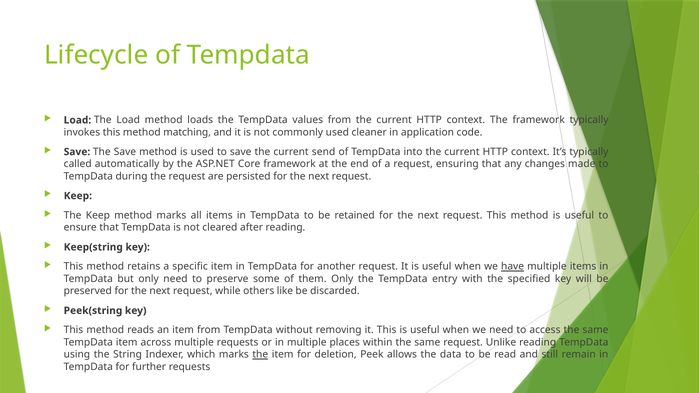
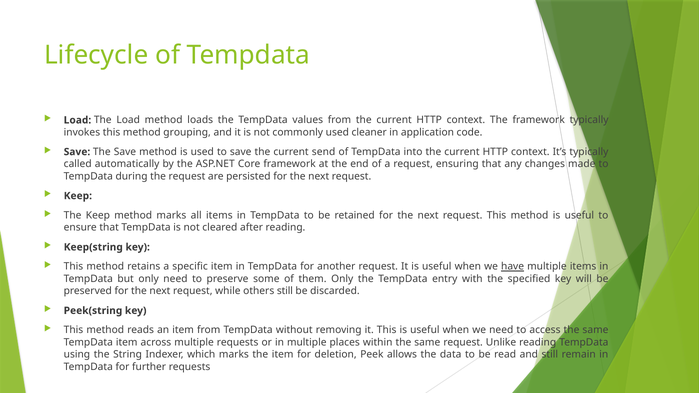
matching: matching -> grouping
others like: like -> still
the at (260, 355) underline: present -> none
